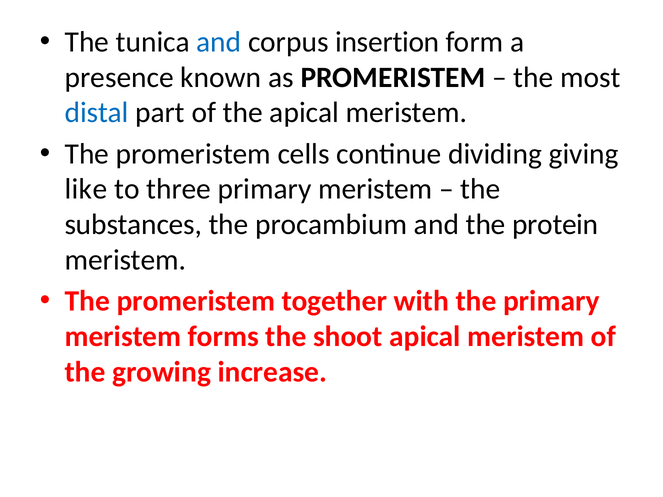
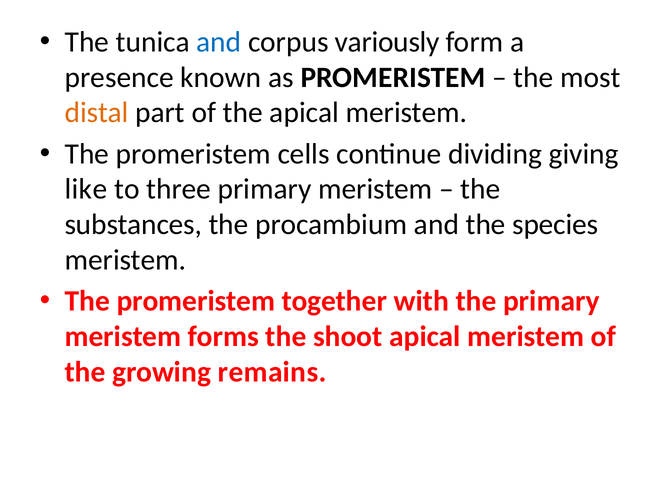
insertion: insertion -> variously
distal colour: blue -> orange
protein: protein -> species
increase: increase -> remains
